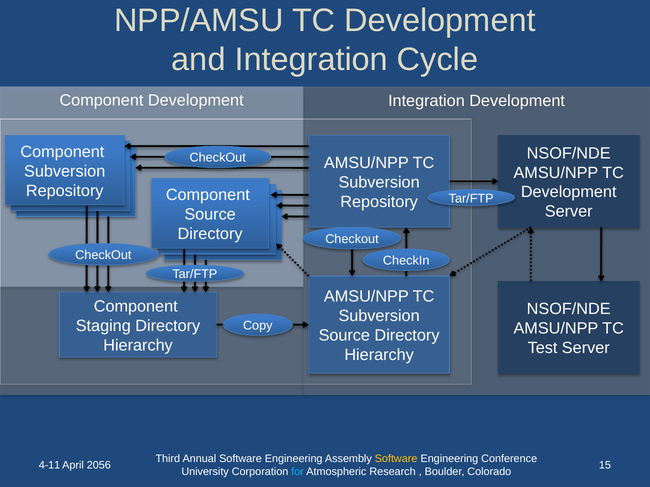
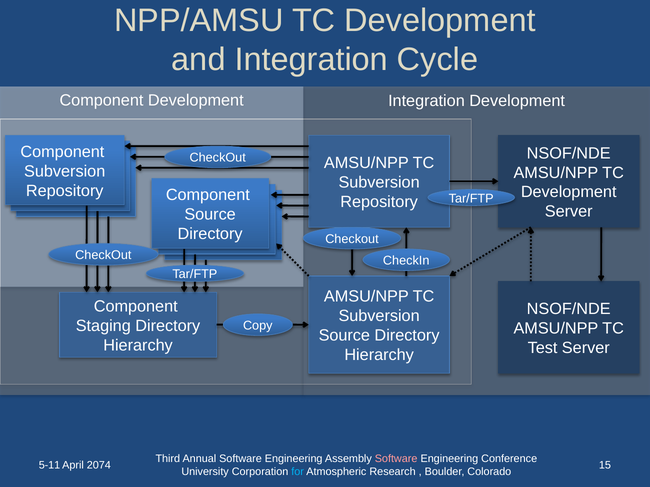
Software at (396, 459) colour: yellow -> pink
4-11: 4-11 -> 5-11
2056: 2056 -> 2074
